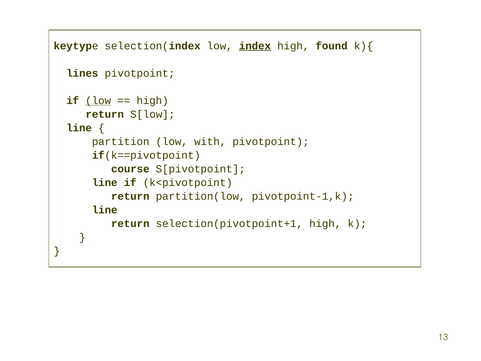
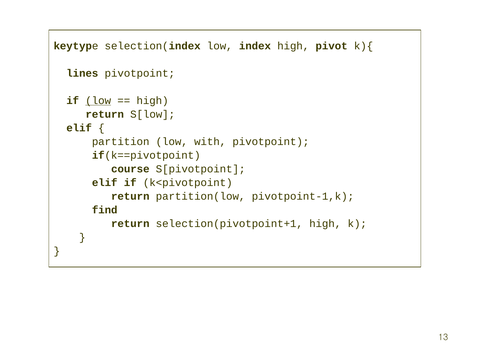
index underline: present -> none
found: found -> pivot
line at (79, 128): line -> elif
line at (105, 183): line -> elif
line at (105, 210): line -> find
